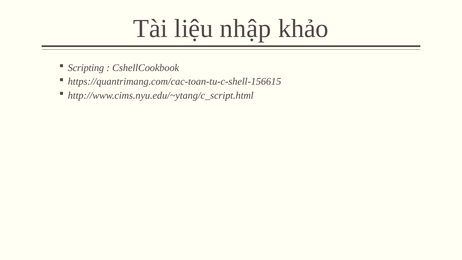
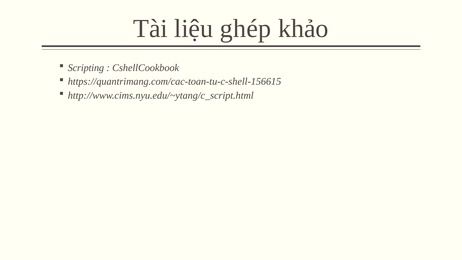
nhập: nhập -> ghép
